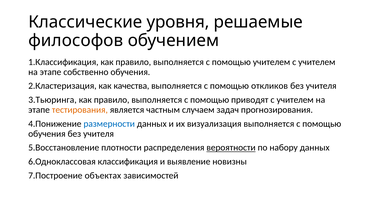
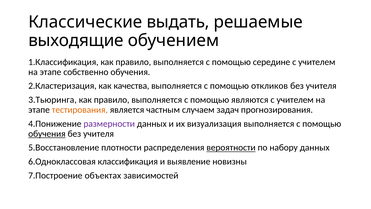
уровня: уровня -> выдать
философов: философов -> выходящие
помощью учителем: учителем -> середине
приводят: приводят -> являются
размерности colour: blue -> purple
обучения at (47, 134) underline: none -> present
